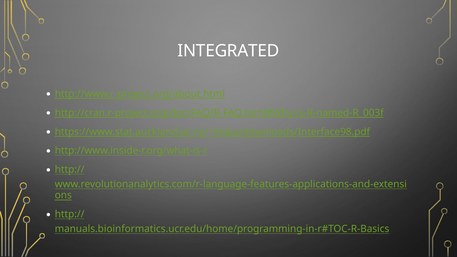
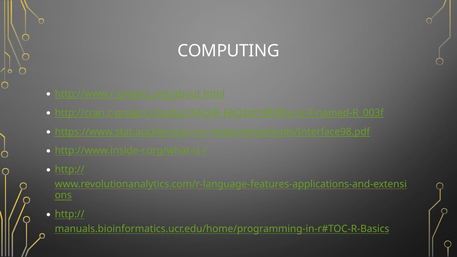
INTEGRATED: INTEGRATED -> COMPUTING
